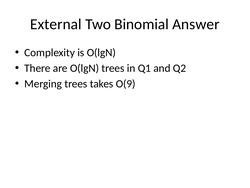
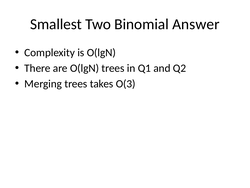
External: External -> Smallest
O(9: O(9 -> O(3
